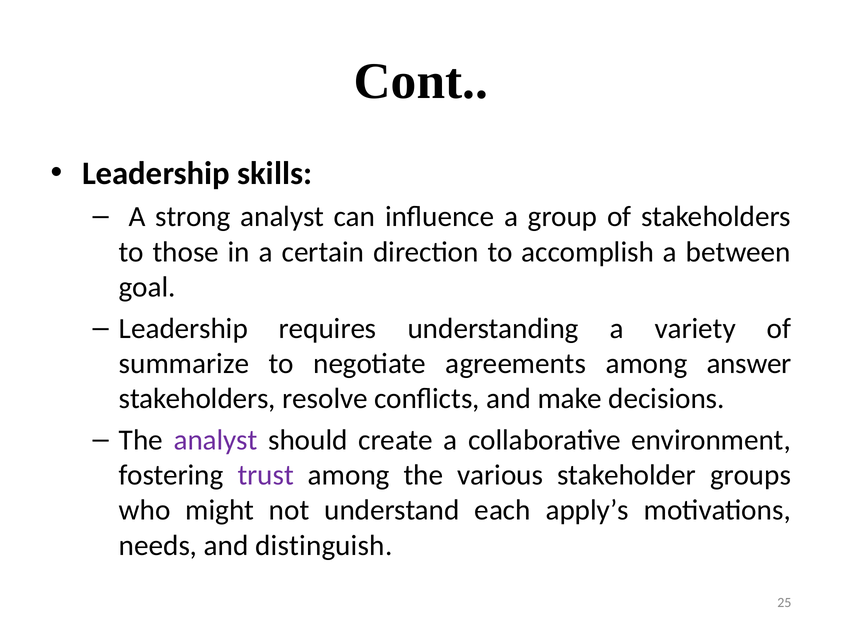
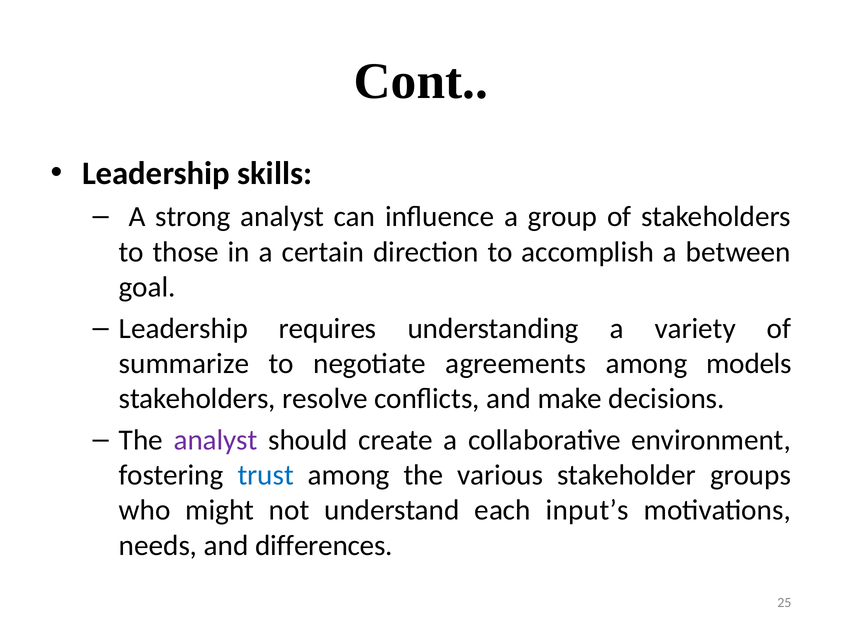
answer: answer -> models
trust colour: purple -> blue
apply’s: apply’s -> input’s
distinguish: distinguish -> differences
